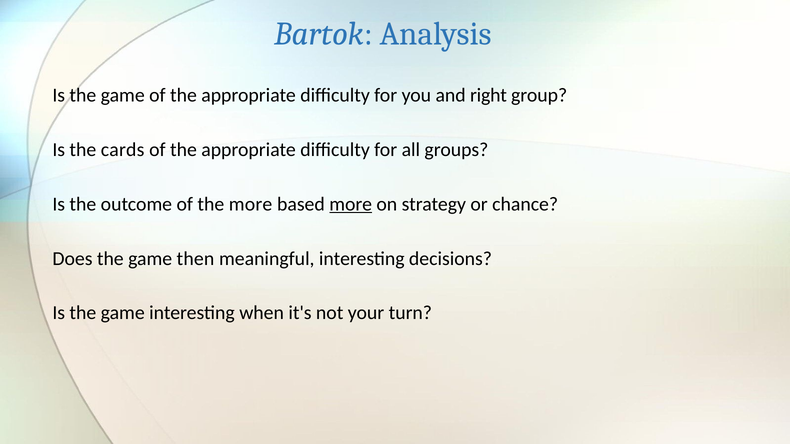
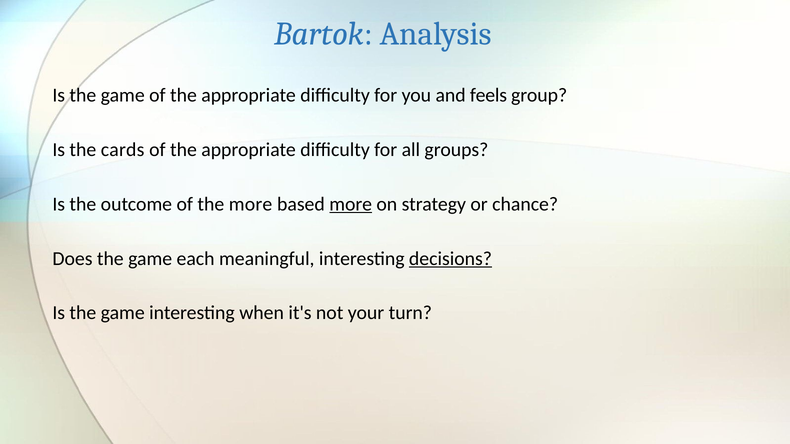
right: right -> feels
then: then -> each
decisions underline: none -> present
